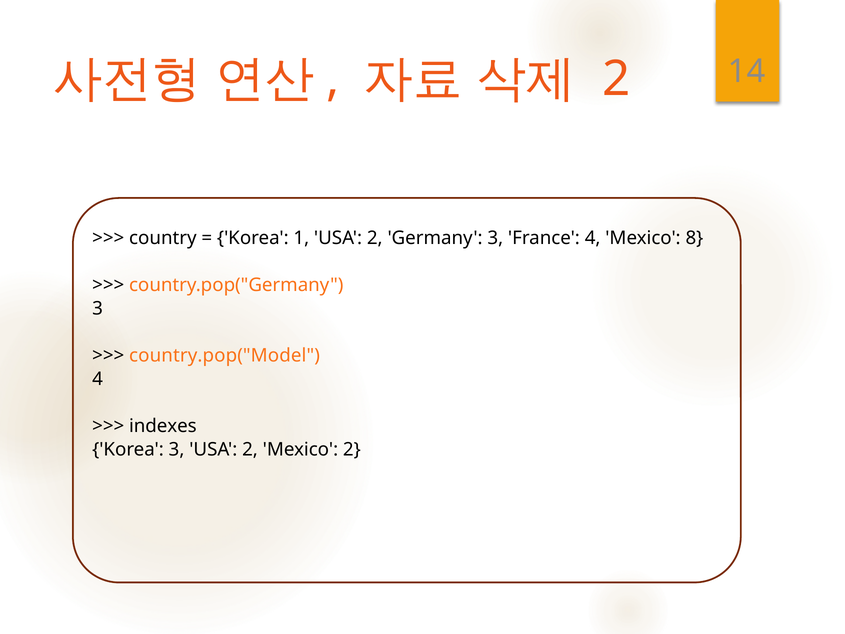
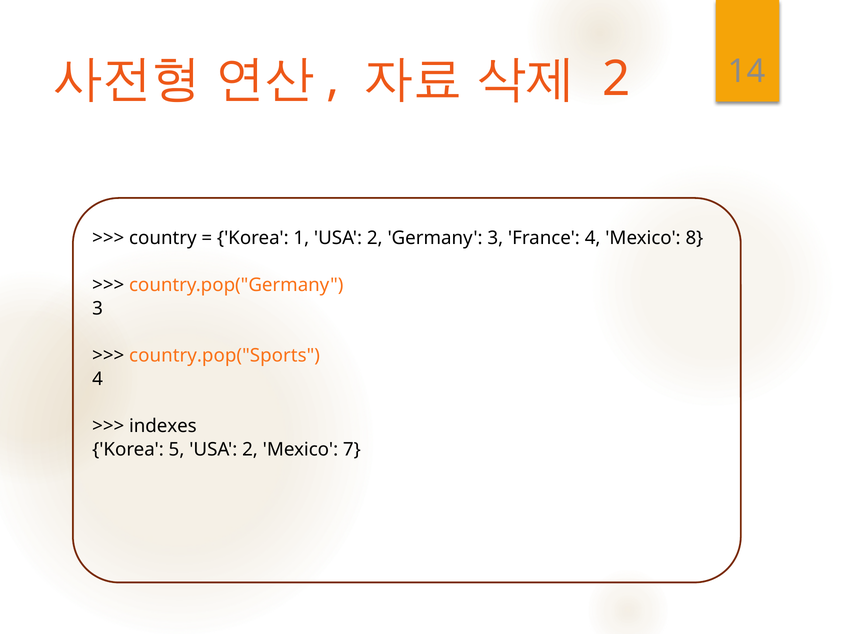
country.pop("Model: country.pop("Model -> country.pop("Sports
Korea 3: 3 -> 5
Mexico 2: 2 -> 7
